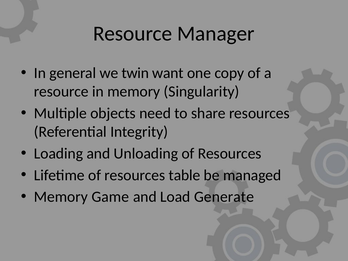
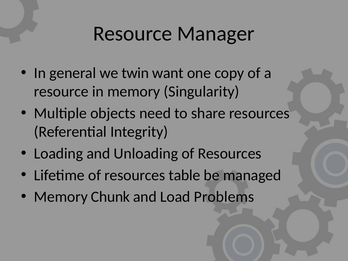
Game: Game -> Chunk
Generate: Generate -> Problems
